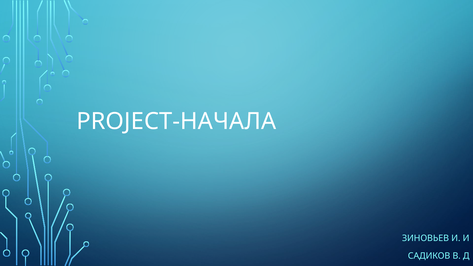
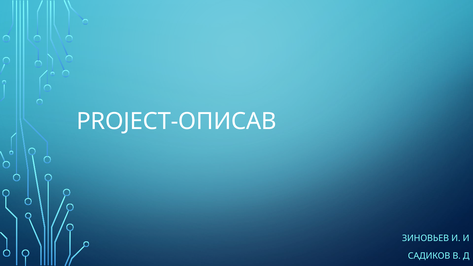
PROJECT-НАЧАЛА: PROJECT-НАЧАЛА -> PROJECT-ОПИСАВ
